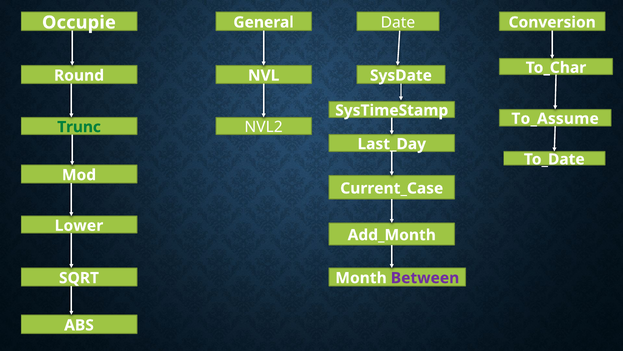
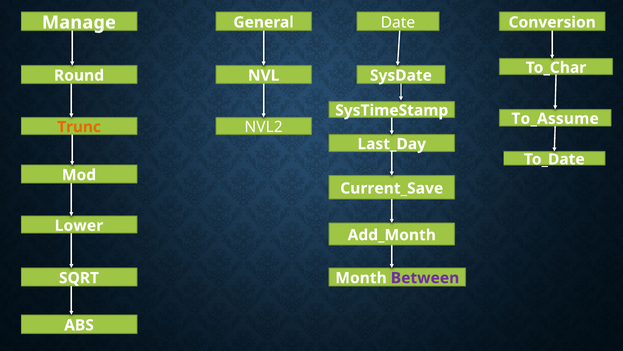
Occupie: Occupie -> Manage
Trunc colour: green -> orange
Current_Case: Current_Case -> Current_Save
